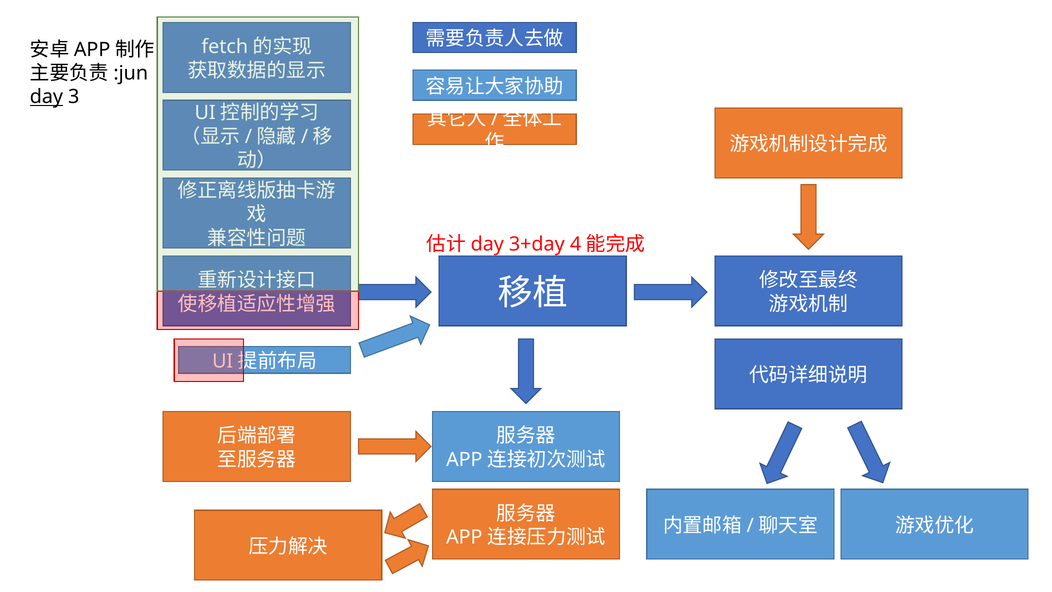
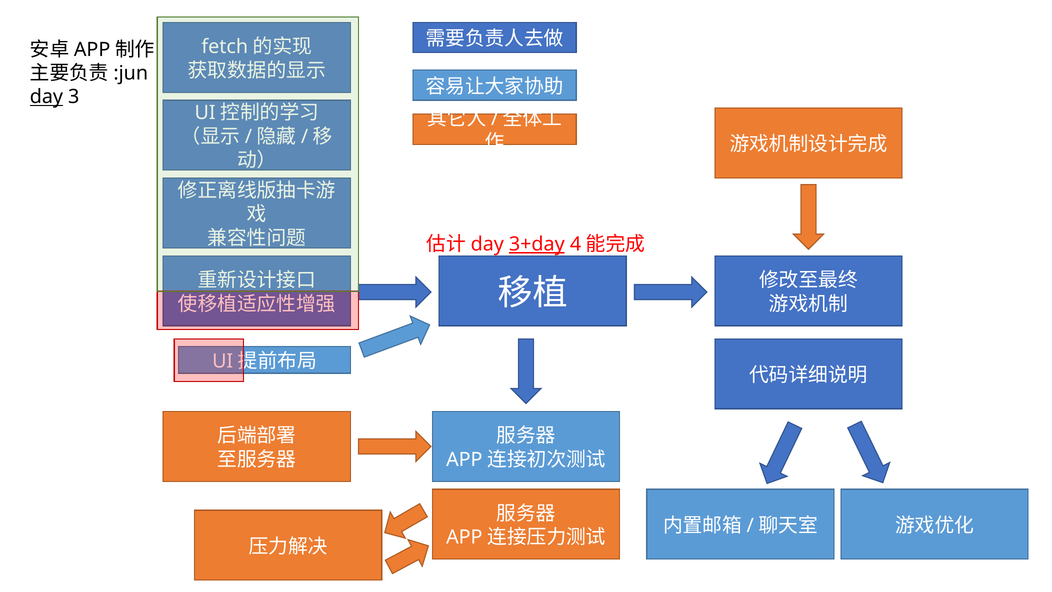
3+day underline: none -> present
